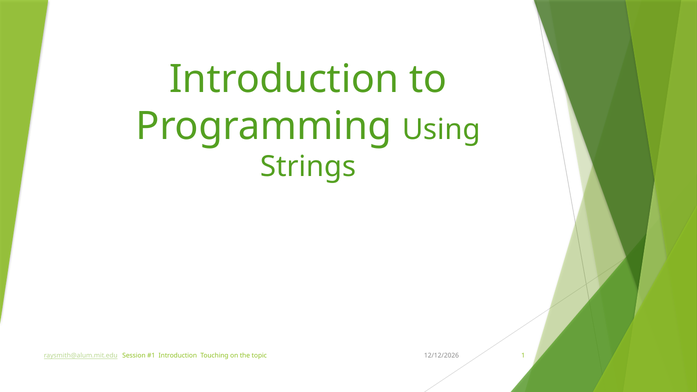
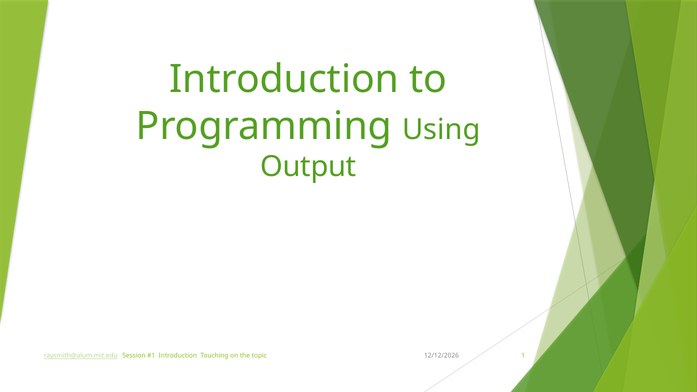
Strings: Strings -> Output
